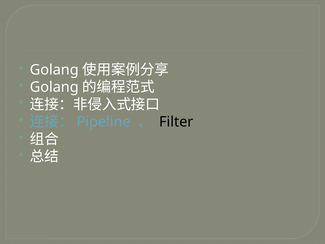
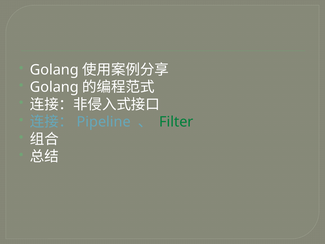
Filter colour: black -> green
